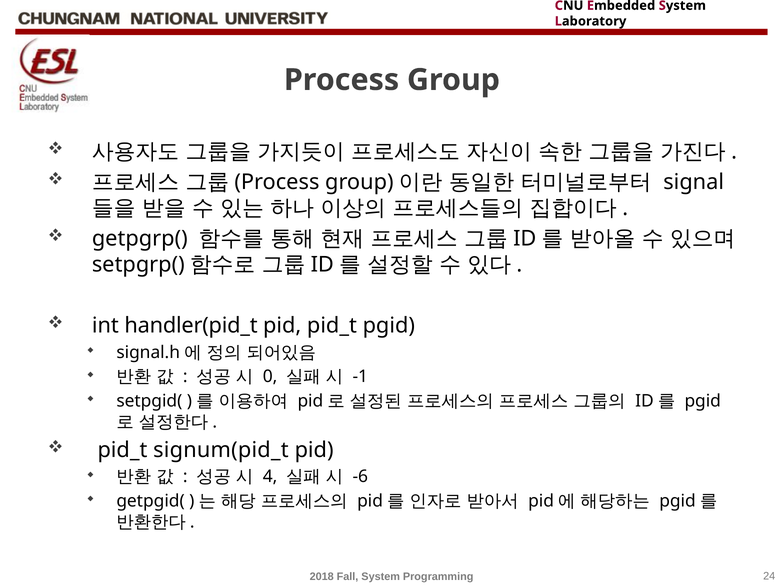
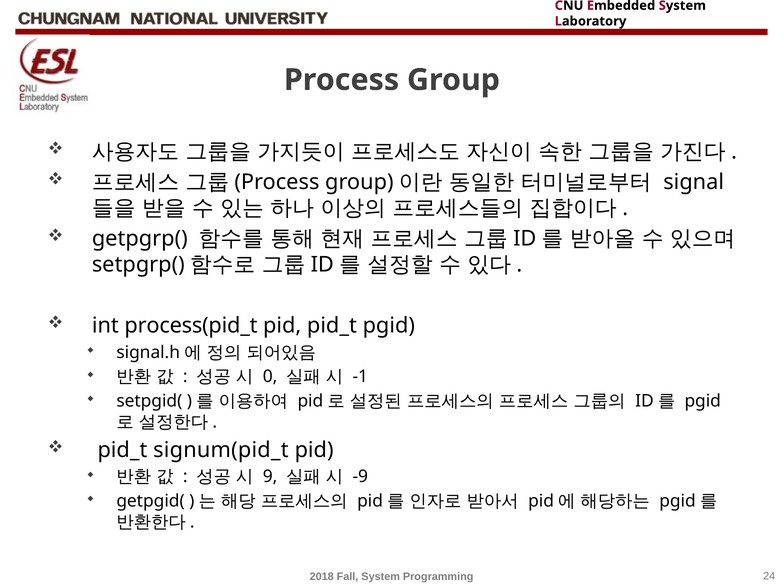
handler(pid_t: handler(pid_t -> process(pid_t
4: 4 -> 9
-6: -6 -> -9
